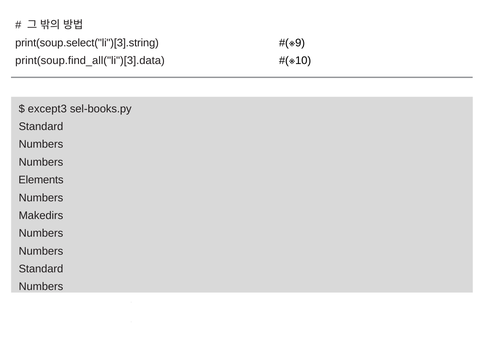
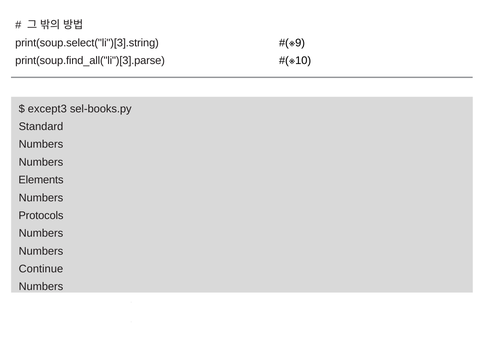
print(soup.find_all("li")[3].data: print(soup.find_all("li")[3].data -> print(soup.find_all("li")[3].parse
Makedirs: Makedirs -> Protocols
Standard at (41, 269): Standard -> Continue
